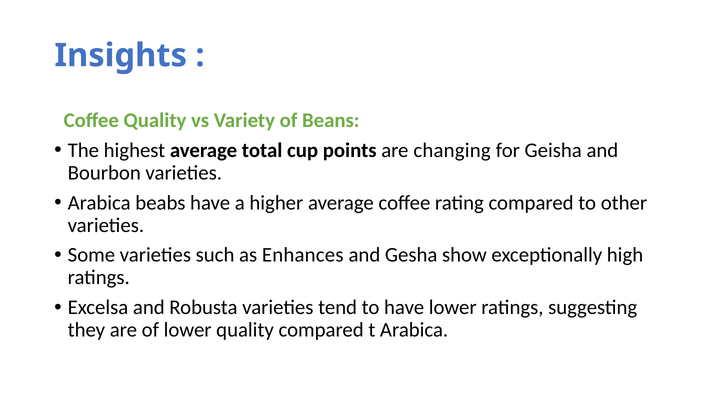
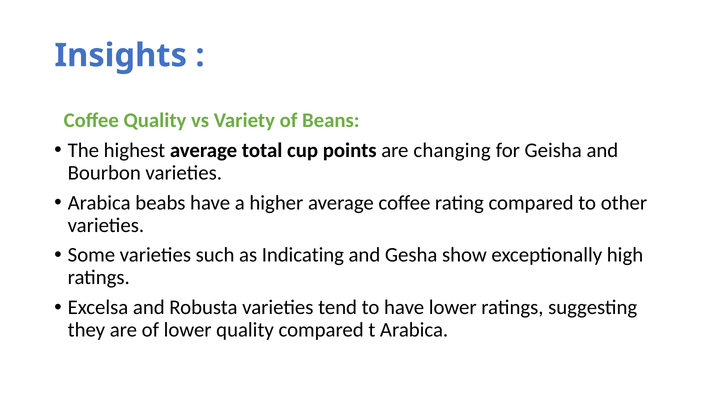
Enhances: Enhances -> Indicating
